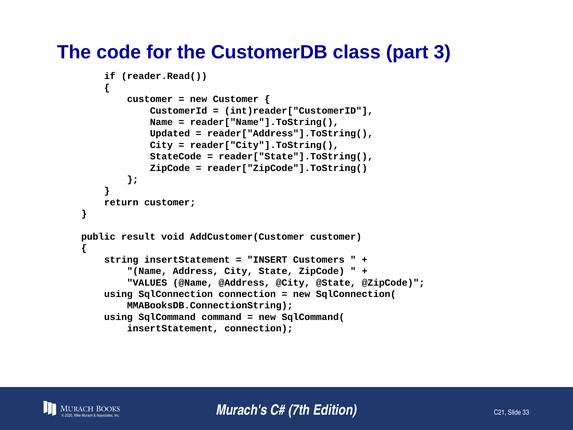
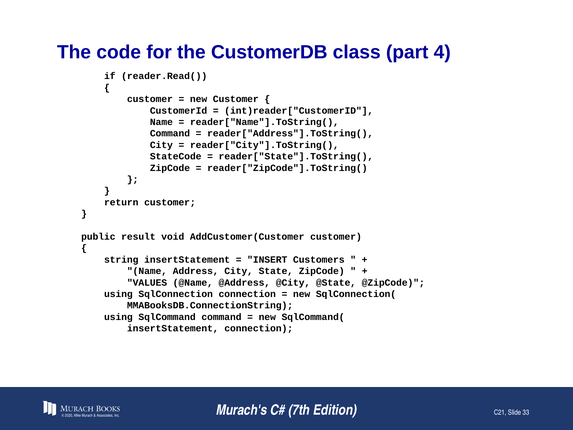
3: 3 -> 4
Updated at (170, 133): Updated -> Command
